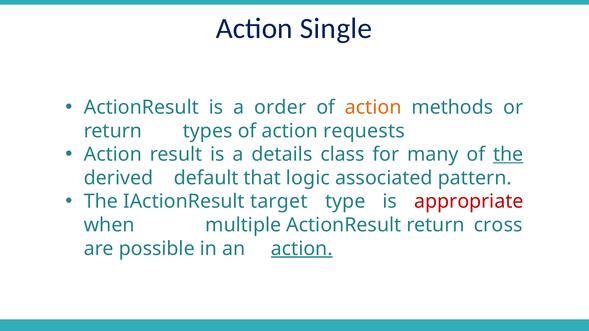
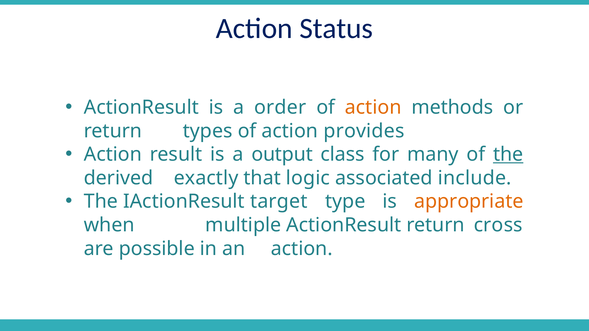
Single: Single -> Status
requests: requests -> provides
details: details -> output
default: default -> exactly
pattern: pattern -> include
appropriate colour: red -> orange
action at (302, 249) underline: present -> none
